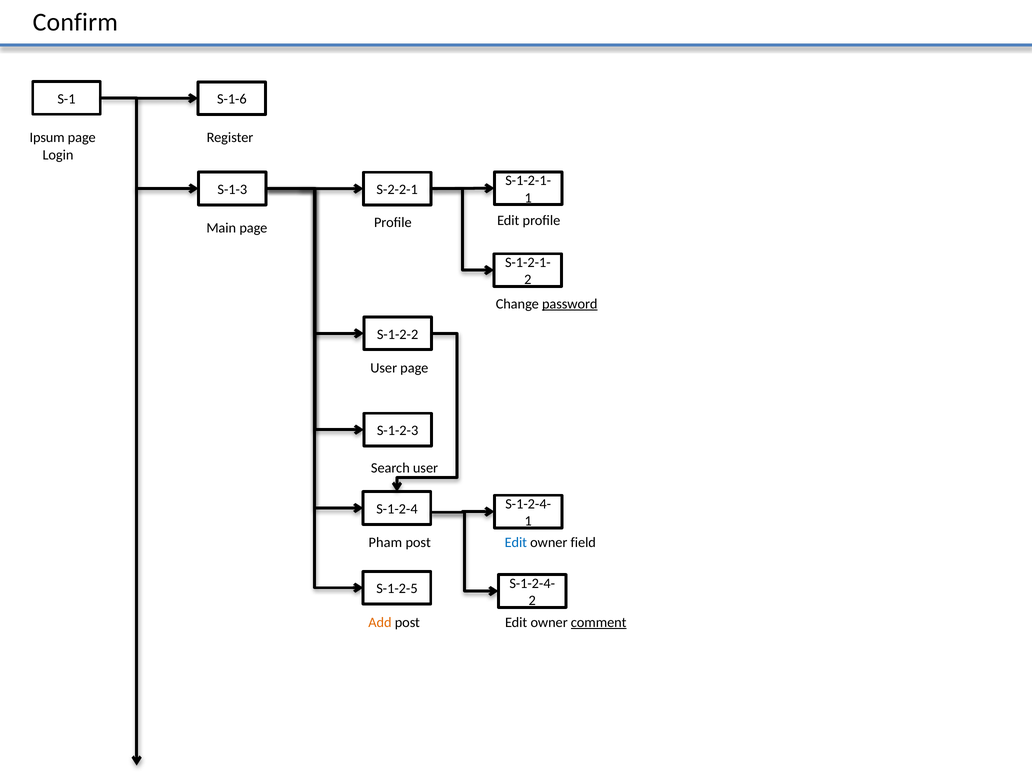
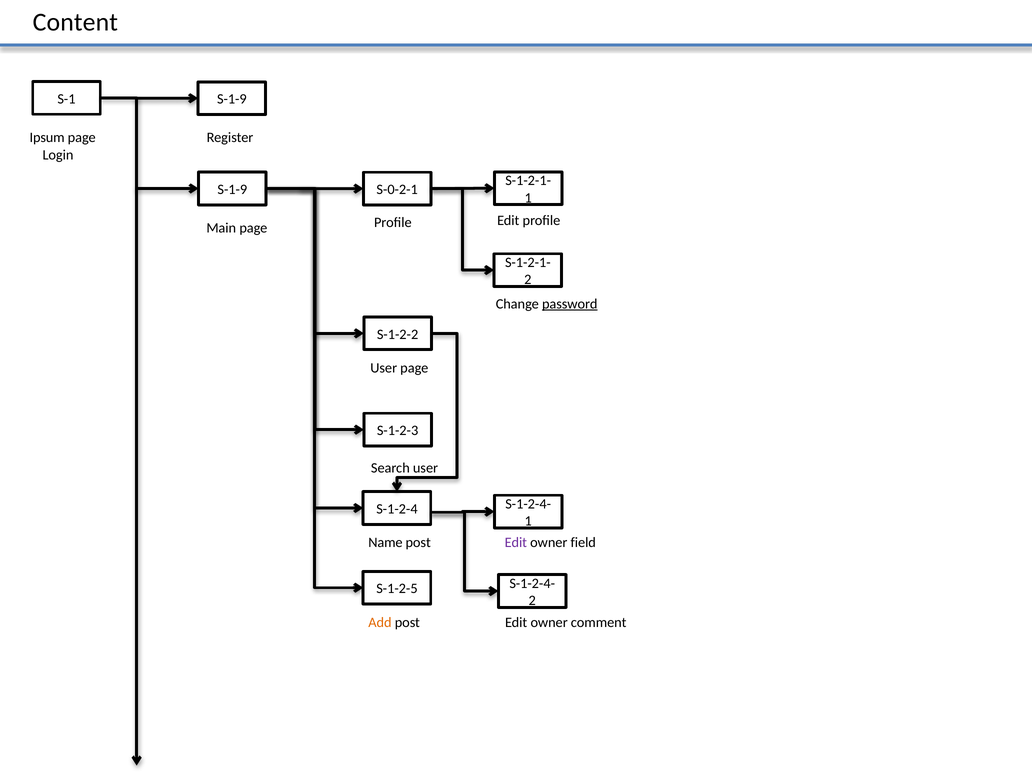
Confirm: Confirm -> Content
S-1-6 at (232, 99): S-1-6 -> S-1-9
S-1-3 at (232, 189): S-1-3 -> S-1-9
S-2-2-1: S-2-2-1 -> S-0-2-1
Pham: Pham -> Name
Edit at (516, 543) colour: blue -> purple
comment underline: present -> none
